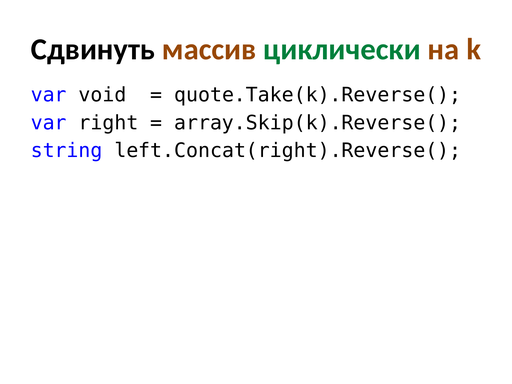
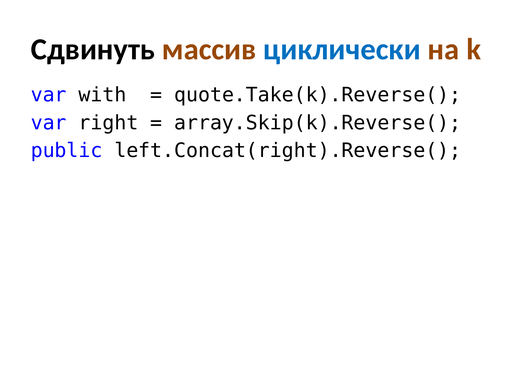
циклически colour: green -> blue
void: void -> with
string: string -> public
